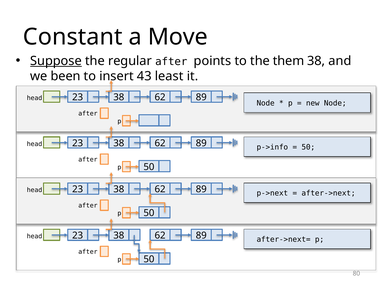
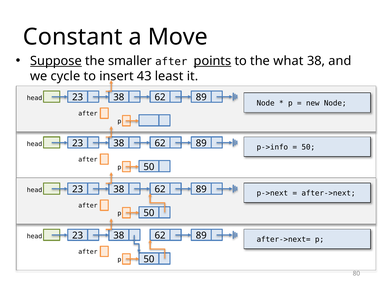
regular: regular -> smaller
points underline: none -> present
them: them -> what
been: been -> cycle
